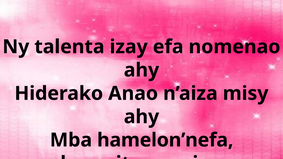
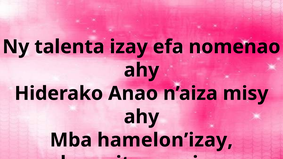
hamelon’nefa: hamelon’nefa -> hamelon’izay
